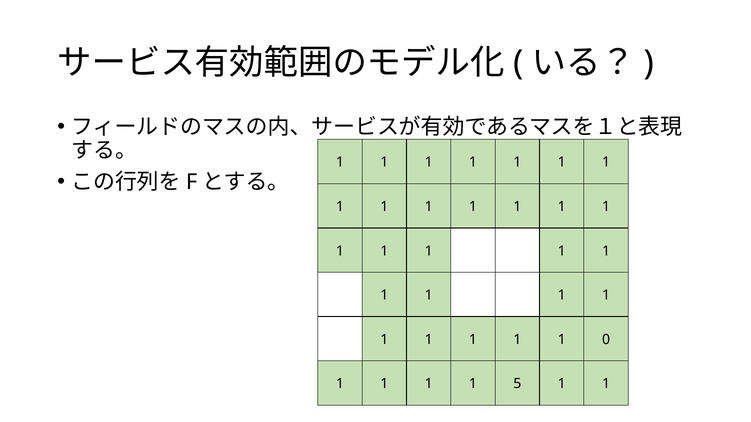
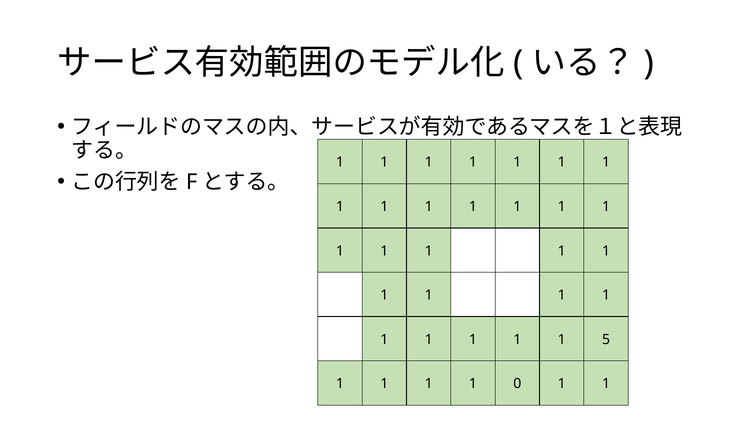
0: 0 -> 5
5: 5 -> 0
